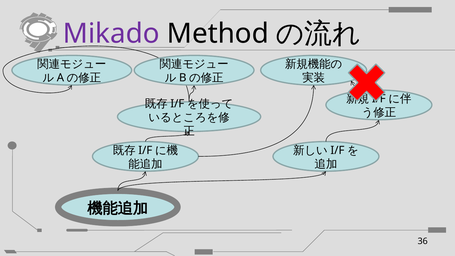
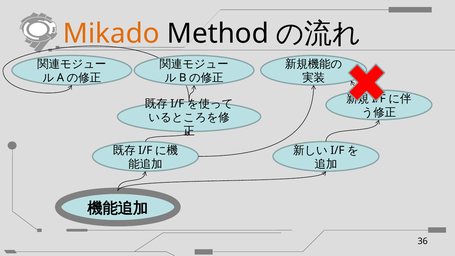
Mikado colour: purple -> orange
